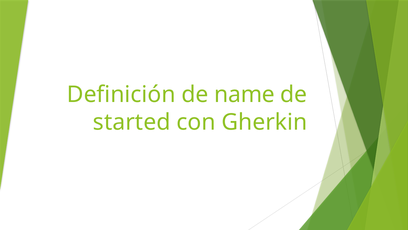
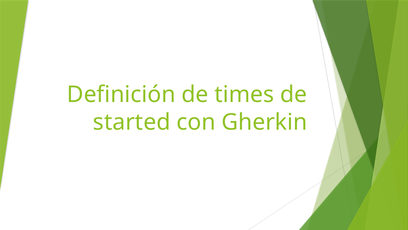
name: name -> times
